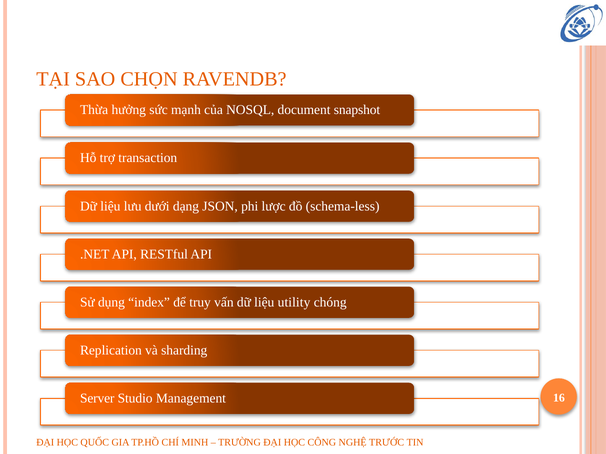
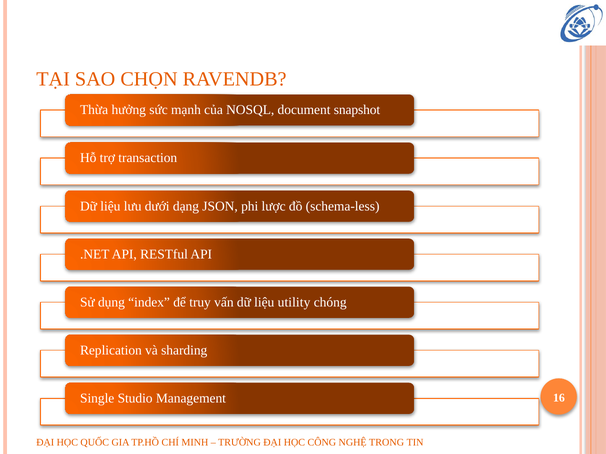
Server: Server -> Single
TRƯỚC: TRƯỚC -> TRONG
